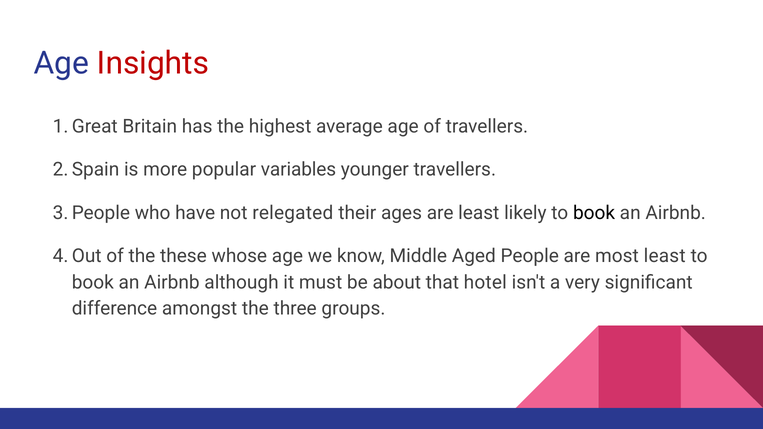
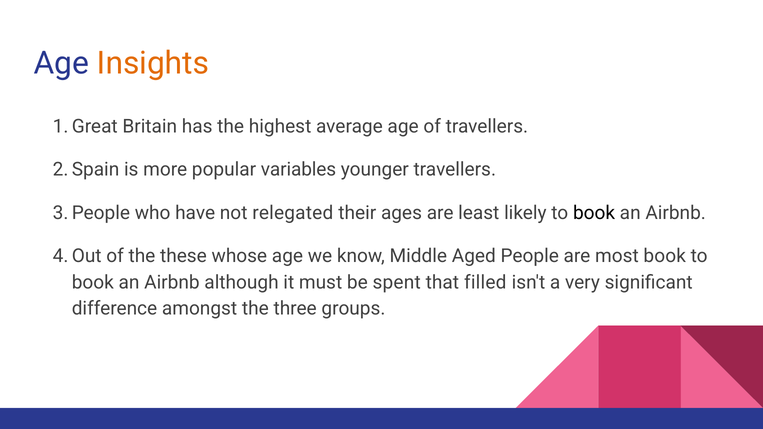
Insights colour: red -> orange
most least: least -> book
about: about -> spent
hotel: hotel -> filled
